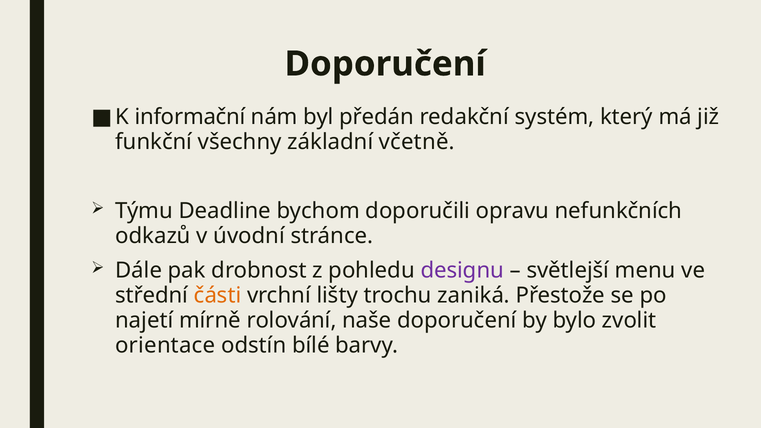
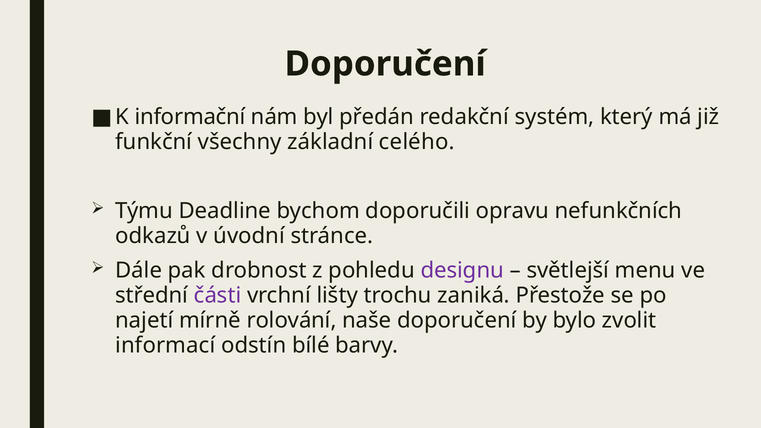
včetně: včetně -> celého
části colour: orange -> purple
orientace: orientace -> informací
